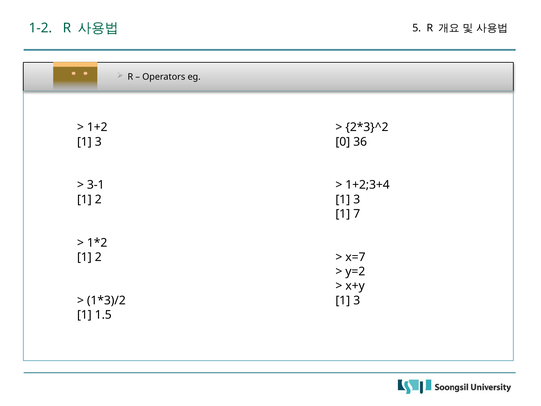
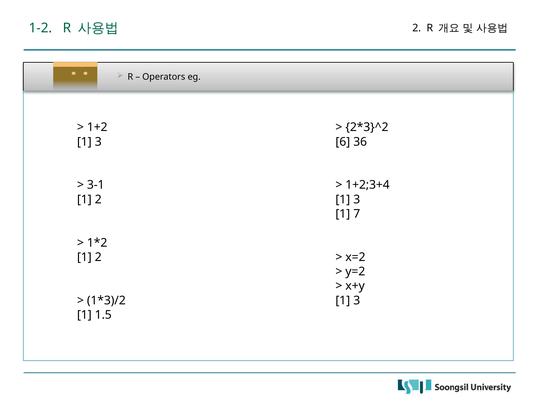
5 at (417, 28): 5 -> 2
0: 0 -> 6
x=7: x=7 -> x=2
